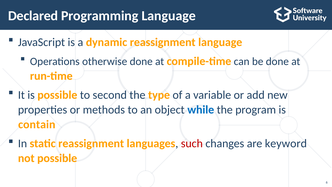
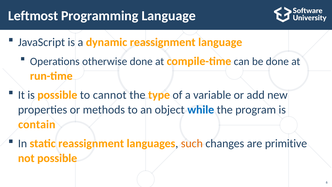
Declared: Declared -> Leftmost
second: second -> cannot
such colour: red -> orange
keyword: keyword -> primitive
